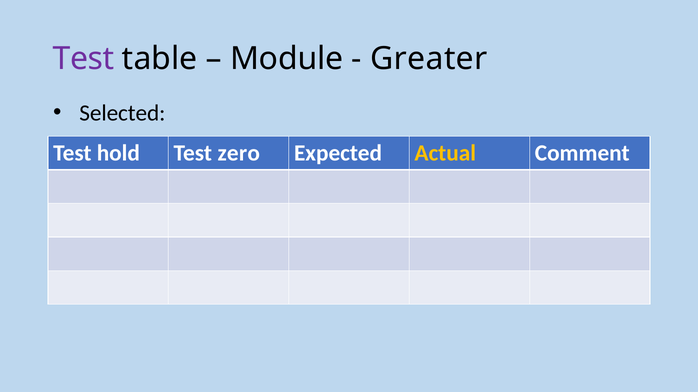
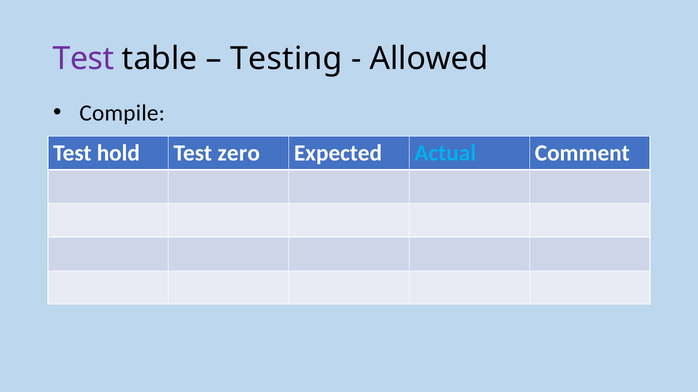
Module: Module -> Testing
Greater: Greater -> Allowed
Selected: Selected -> Compile
Actual colour: yellow -> light blue
